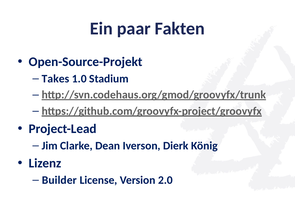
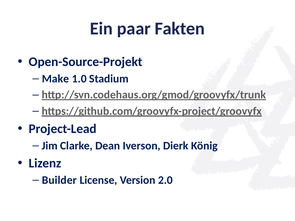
Takes: Takes -> Make
